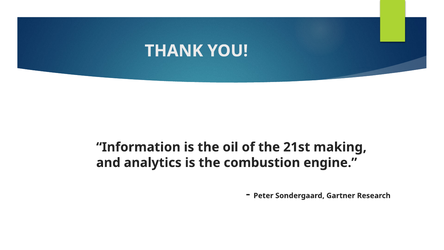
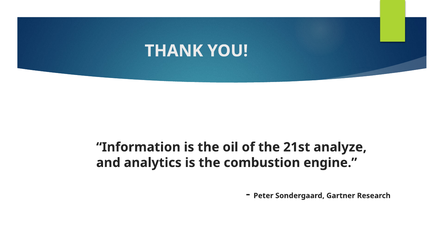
making: making -> analyze
